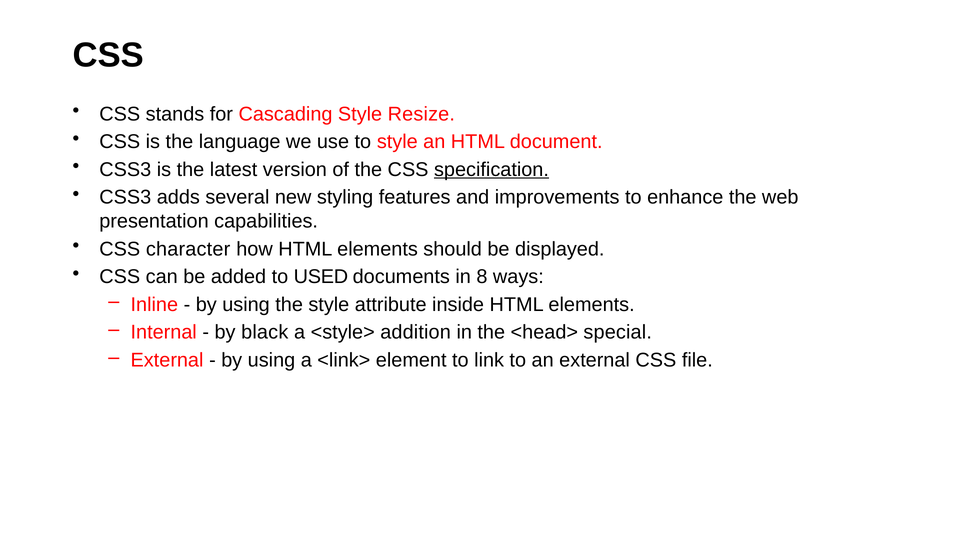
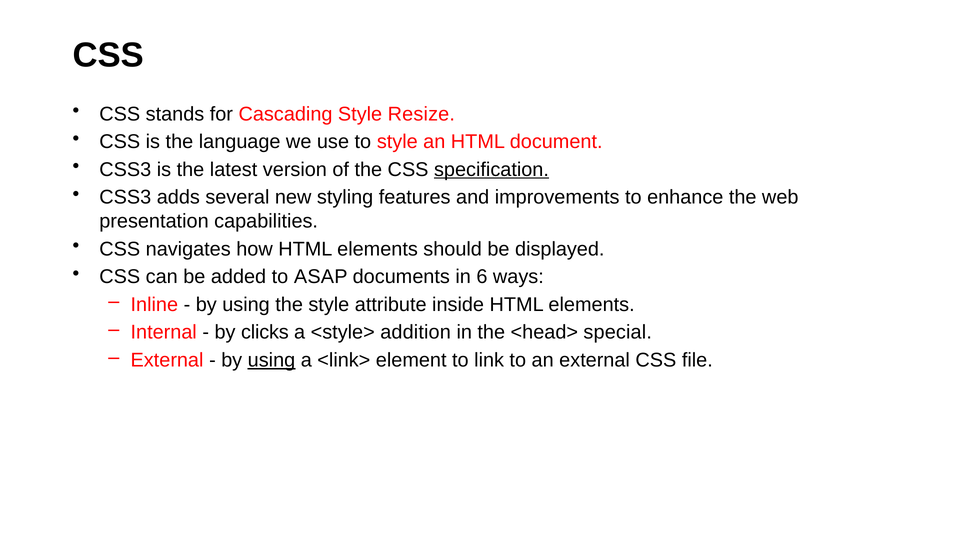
character: character -> navigates
USED: USED -> ASAP
8: 8 -> 6
black: black -> clicks
using at (271, 360) underline: none -> present
